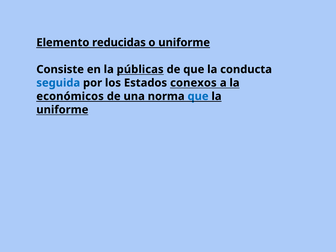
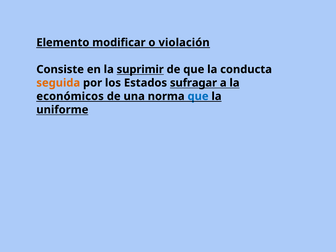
reducidas: reducidas -> modificar
o uniforme: uniforme -> violación
públicas: públicas -> suprimir
seguida colour: blue -> orange
conexos: conexos -> sufragar
